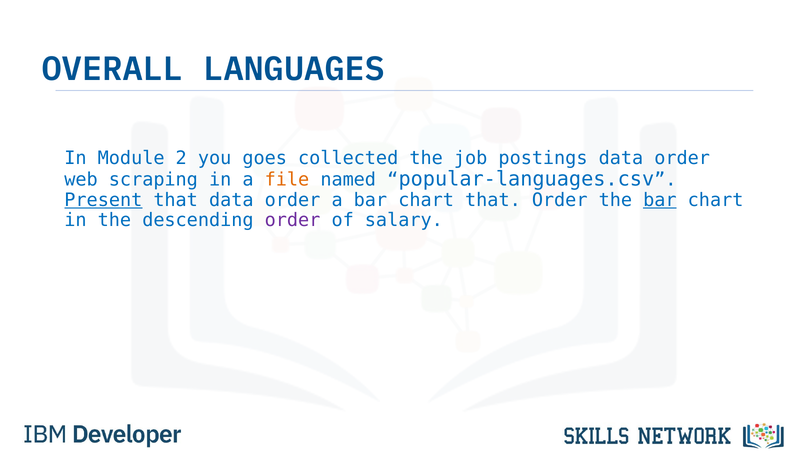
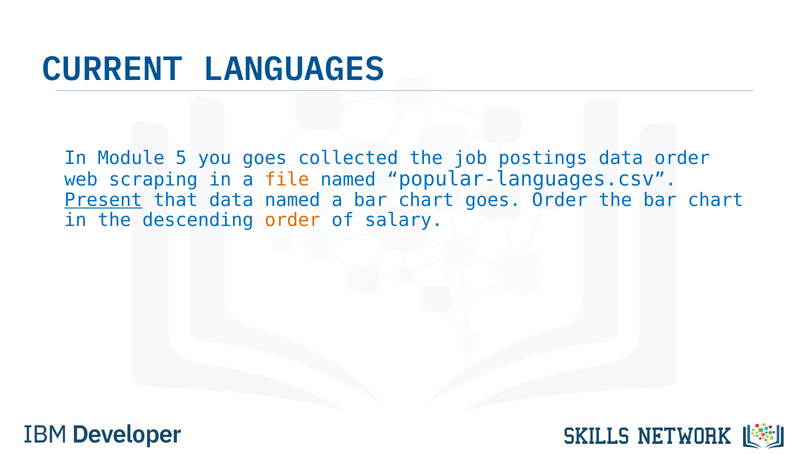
OVERALL: OVERALL -> CURRENT
2: 2 -> 5
that data order: order -> named
chart that: that -> goes
bar at (660, 200) underline: present -> none
order at (293, 220) colour: purple -> orange
